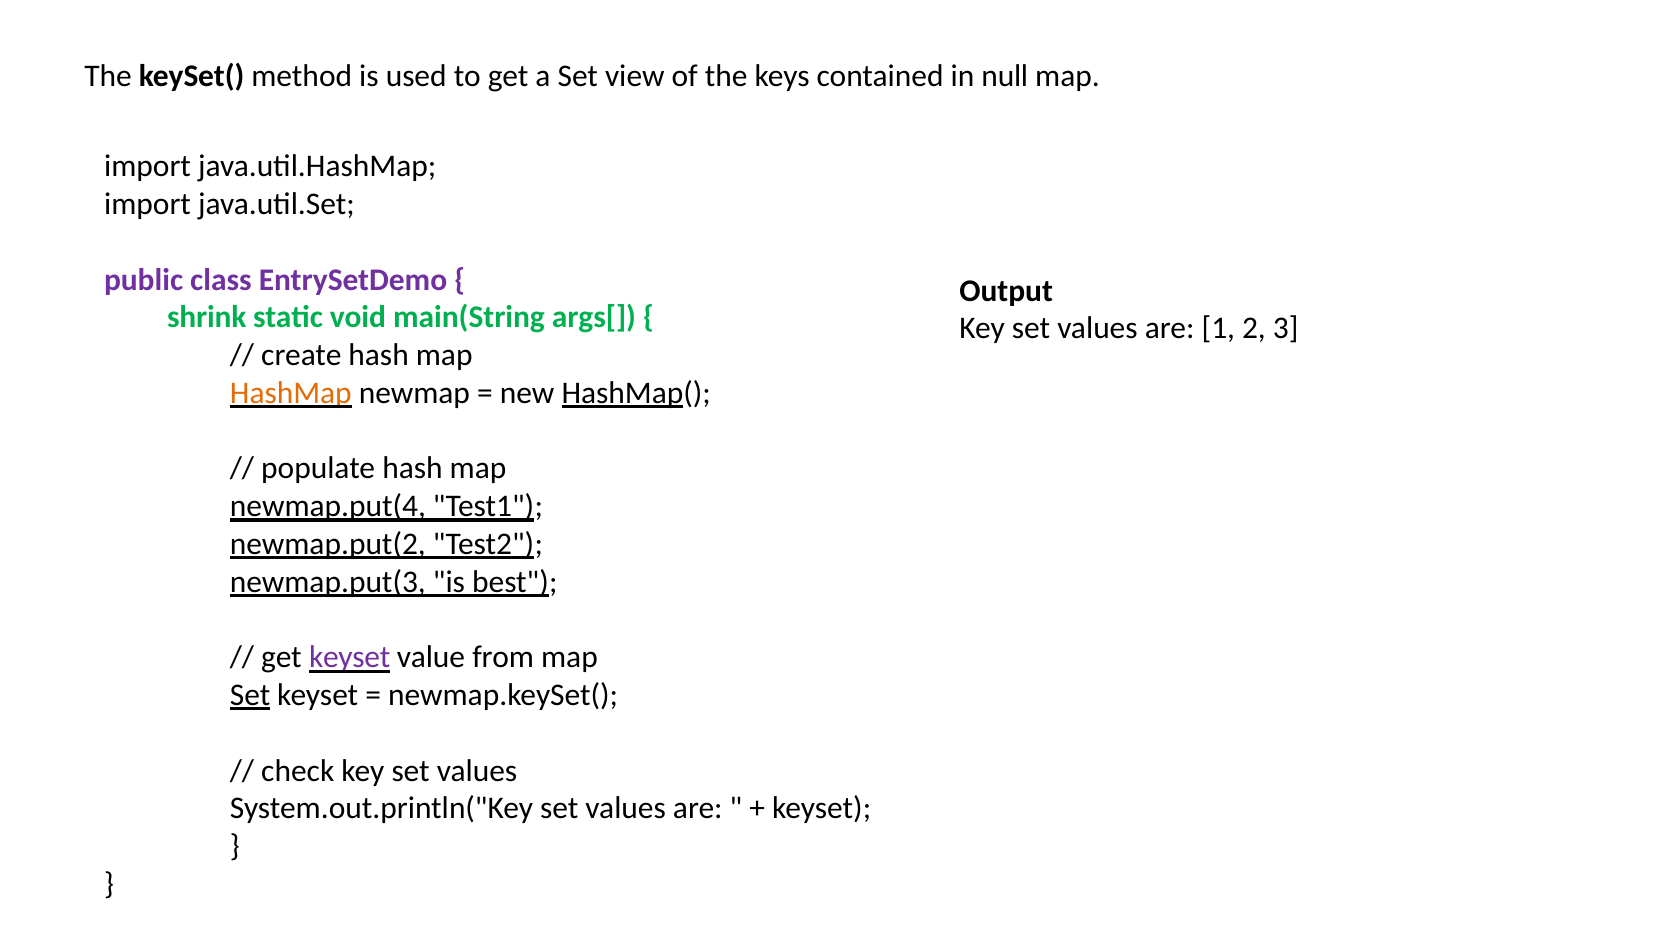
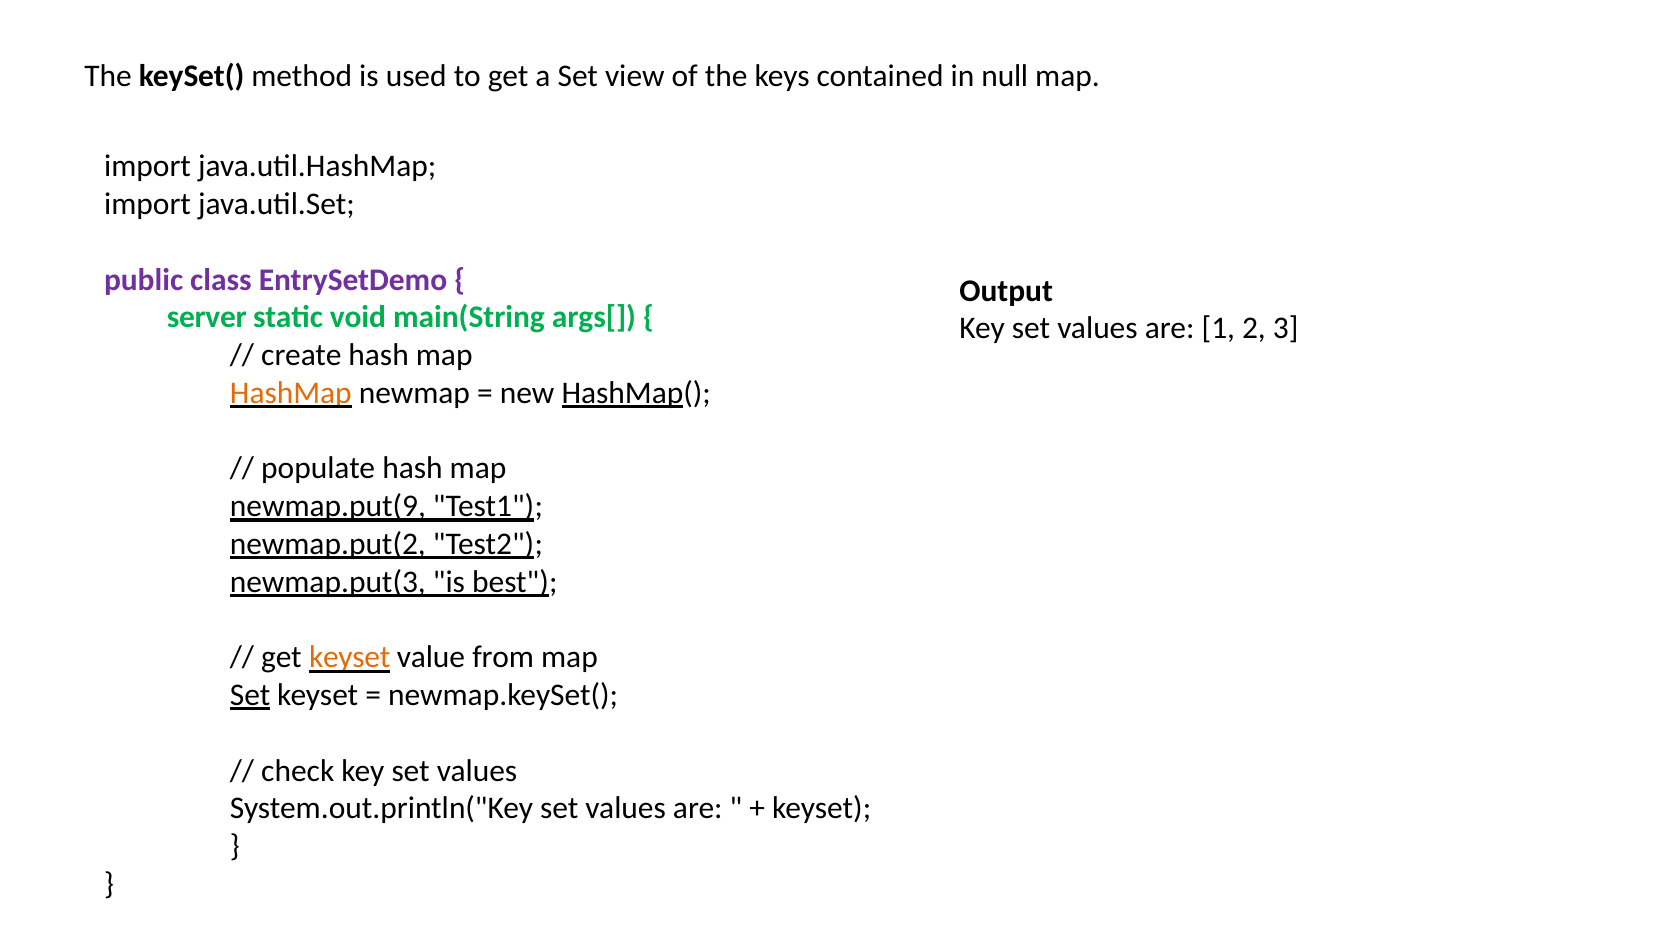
shrink: shrink -> server
newmap.put(4: newmap.put(4 -> newmap.put(9
keyset at (350, 657) colour: purple -> orange
